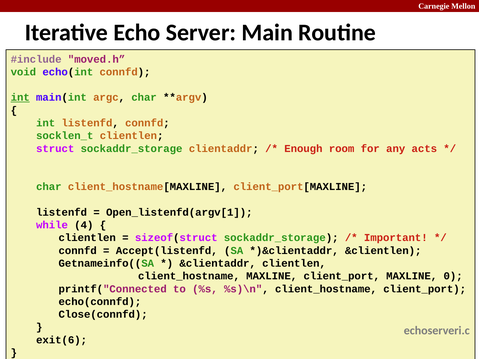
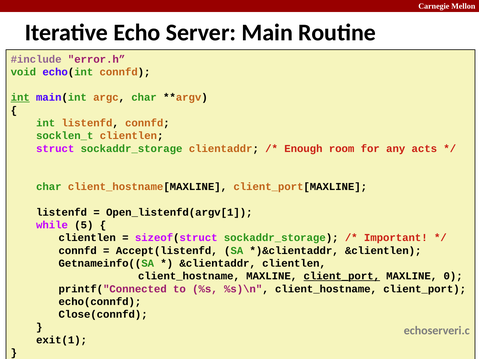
moved.h: moved.h -> error.h
4: 4 -> 5
client_port at (342, 276) underline: none -> present
exit(6: exit(6 -> exit(1
